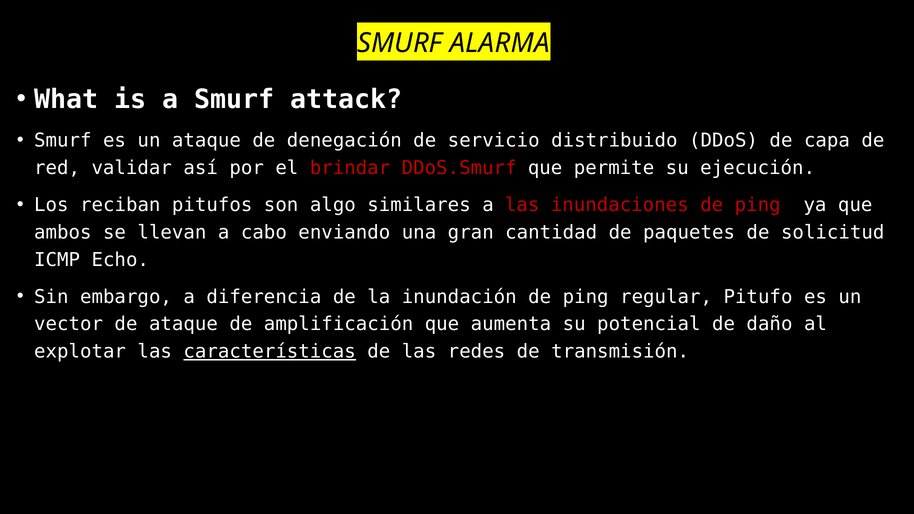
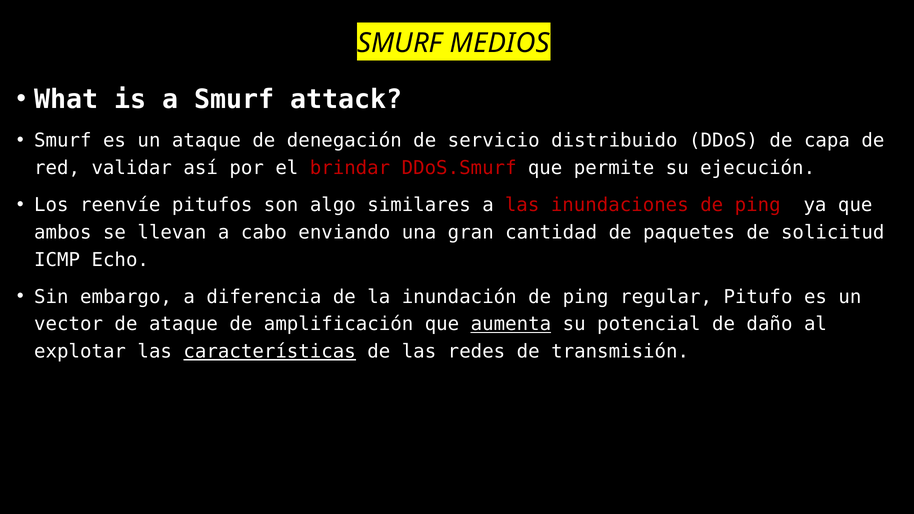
ALARMA: ALARMA -> MEDIOS
reciban: reciban -> reenvíe
aumenta underline: none -> present
